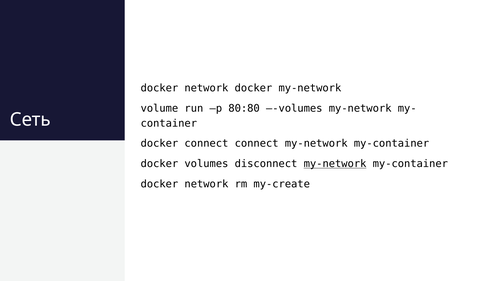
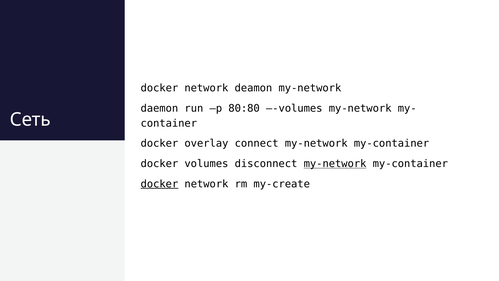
network docker: docker -> deamon
volume: volume -> daemon
docker connect: connect -> overlay
docker at (159, 184) underline: none -> present
